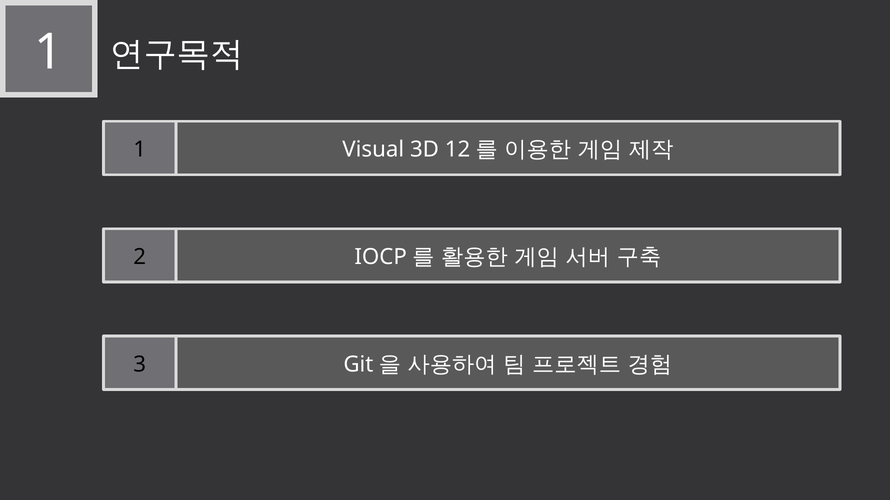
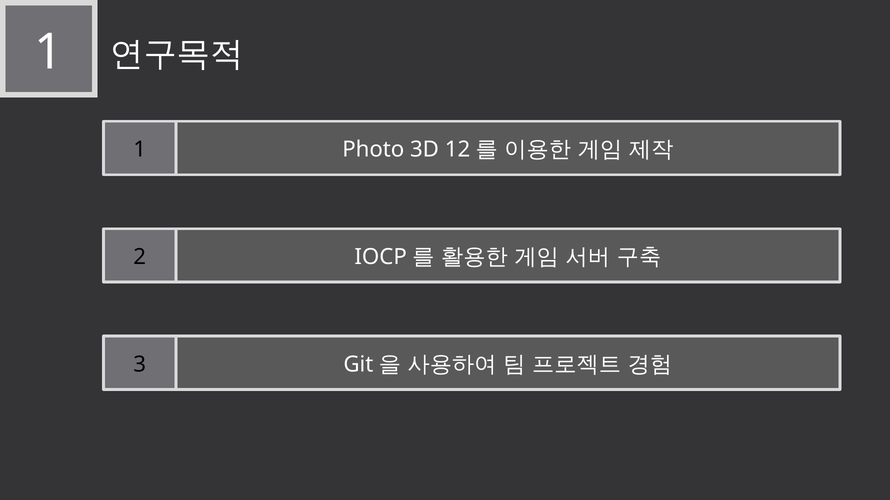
Visual: Visual -> Photo
